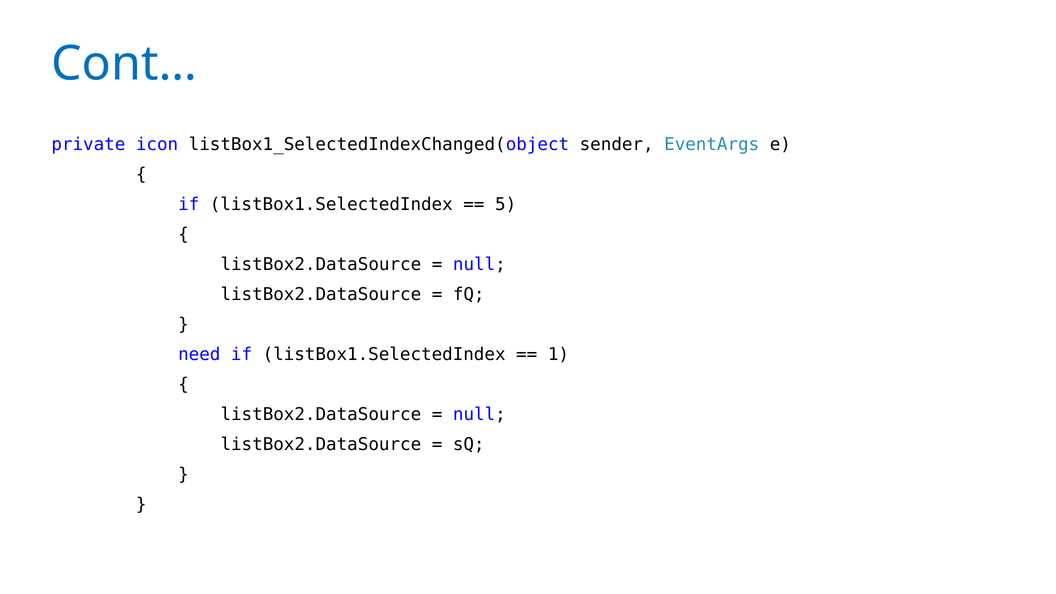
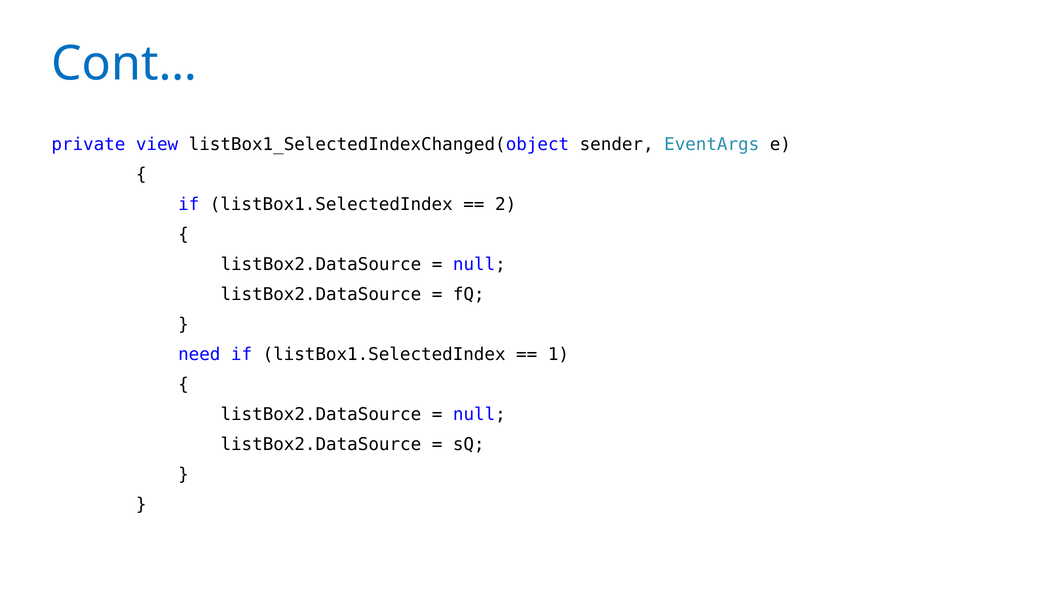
icon: icon -> view
5: 5 -> 2
